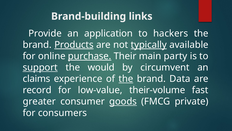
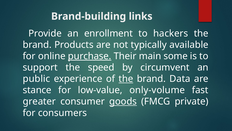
application: application -> enrollment
Products underline: present -> none
typically underline: present -> none
party: party -> some
support underline: present -> none
would: would -> speed
claims: claims -> public
record: record -> stance
their-volume: their-volume -> only-volume
